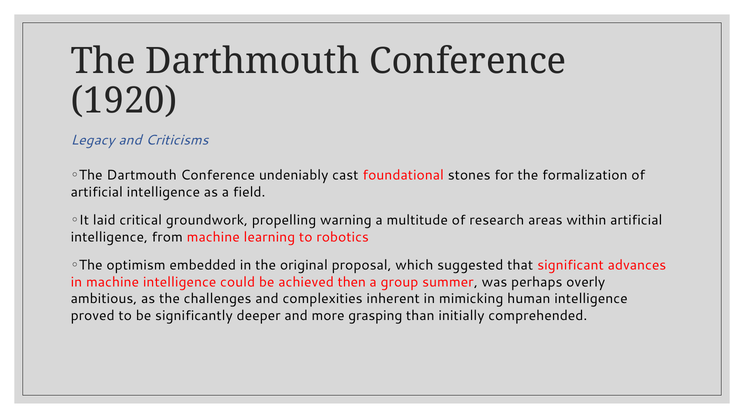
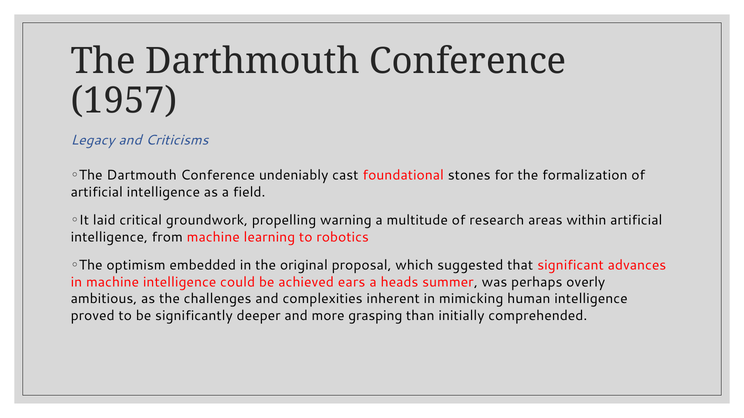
1920: 1920 -> 1957
then: then -> ears
group: group -> heads
